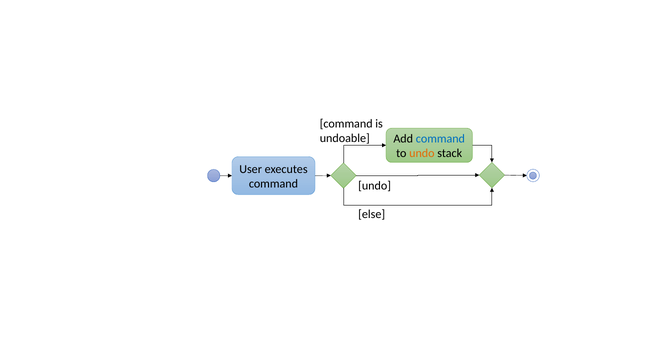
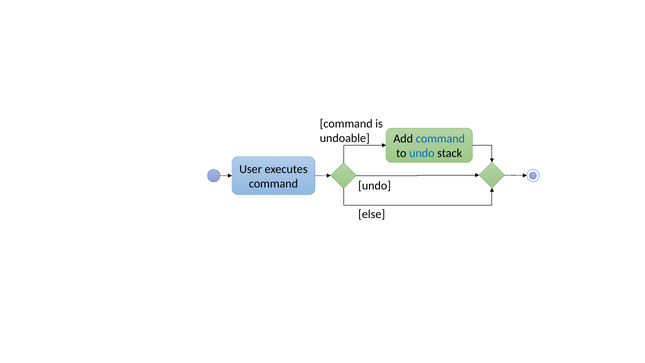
undo at (422, 153) colour: orange -> blue
